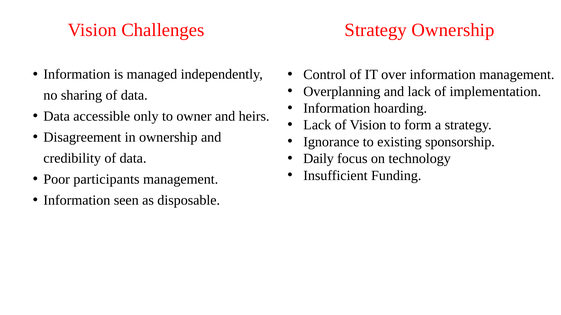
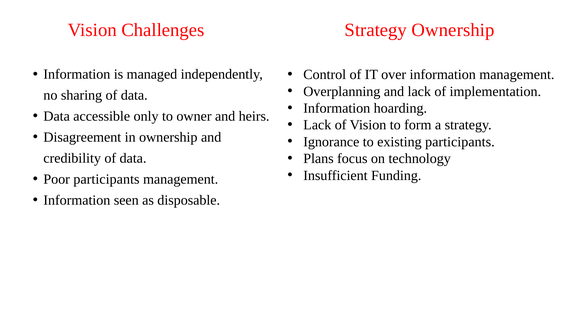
existing sponsorship: sponsorship -> participants
Daily: Daily -> Plans
